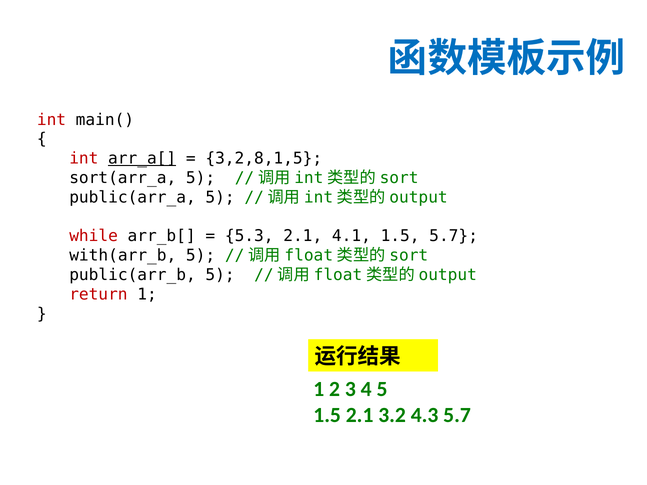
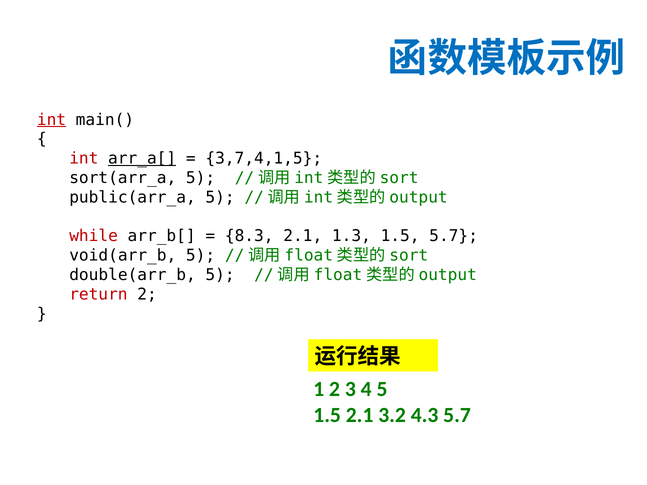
int at (51, 120) underline: none -> present
3,2,8,1,5: 3,2,8,1,5 -> 3,7,4,1,5
5.3: 5.3 -> 8.3
4.1: 4.1 -> 1.3
with(arr_b: with(arr_b -> void(arr_b
public(arr_b: public(arr_b -> double(arr_b
return 1: 1 -> 2
